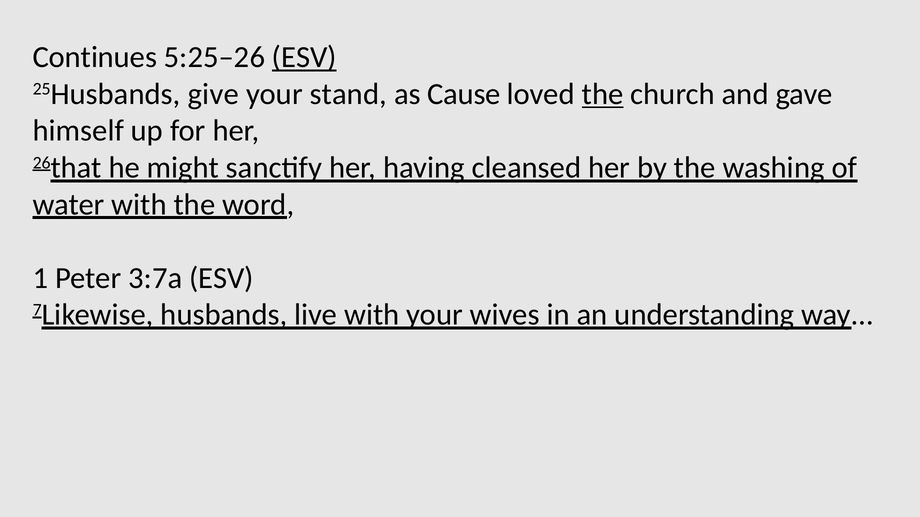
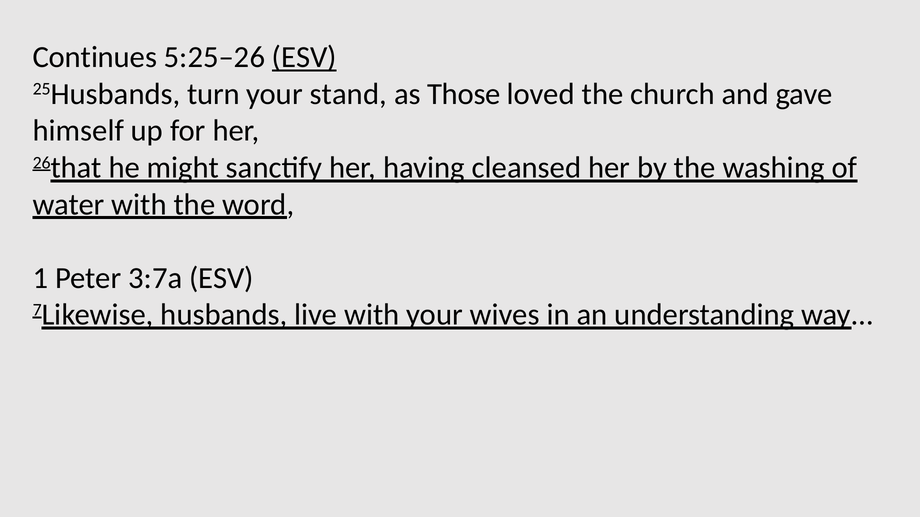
give: give -> turn
Cause: Cause -> Those
the at (603, 94) underline: present -> none
